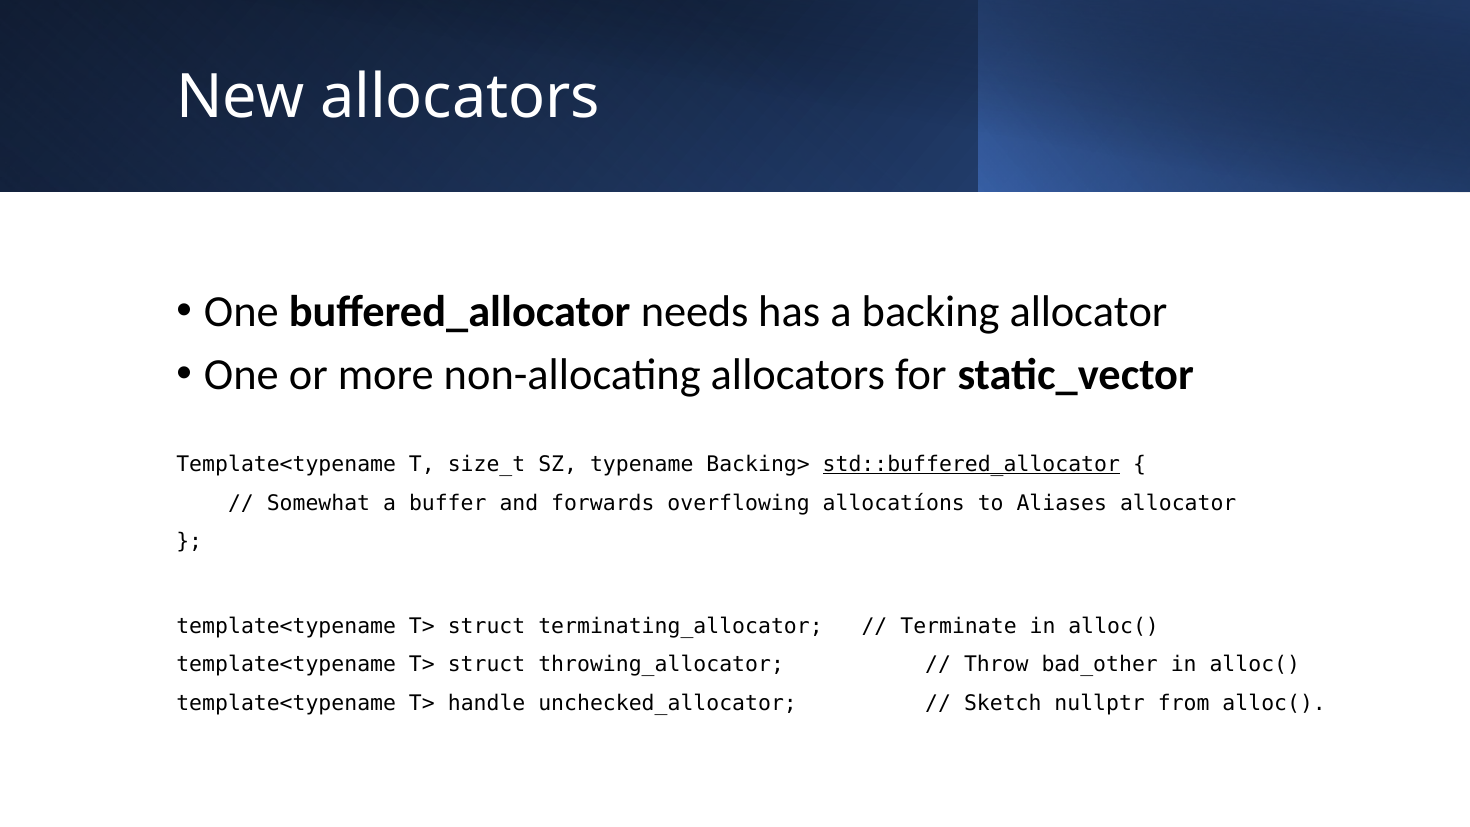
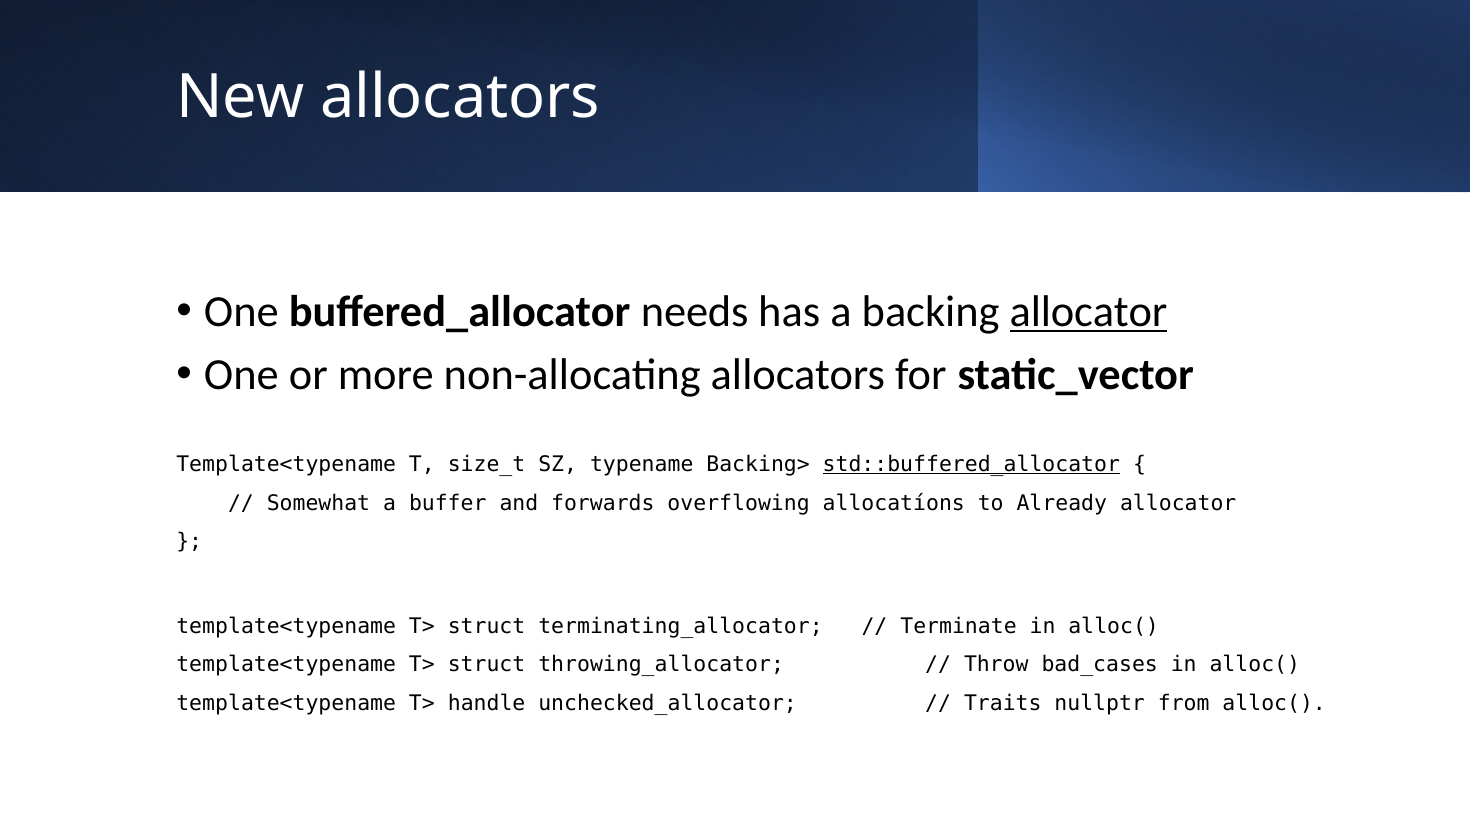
allocator at (1089, 312) underline: none -> present
Aliases: Aliases -> Already
bad_other: bad_other -> bad_cases
Sketch: Sketch -> Traits
